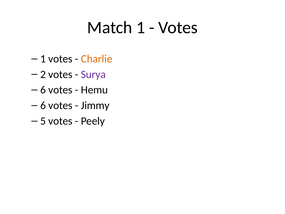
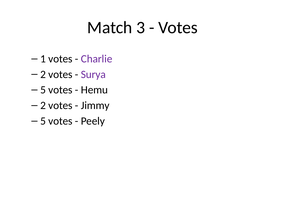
Match 1: 1 -> 3
Charlie colour: orange -> purple
6 at (43, 90): 6 -> 5
6 at (43, 105): 6 -> 2
